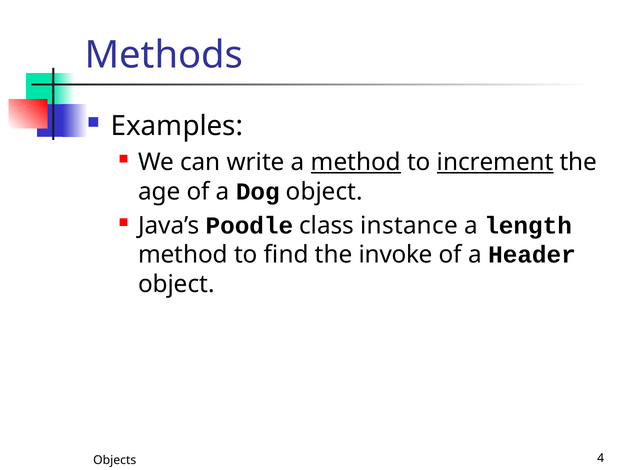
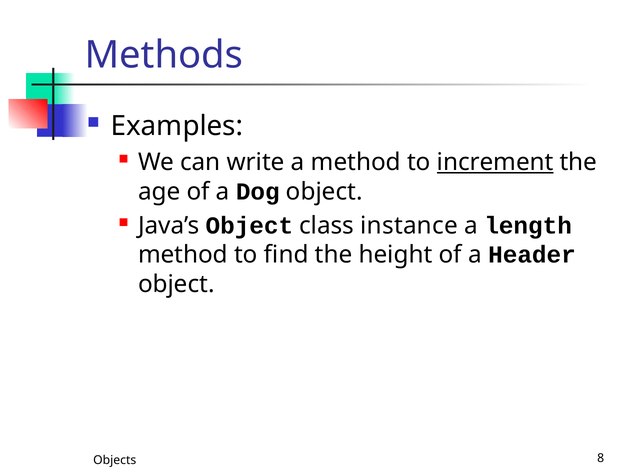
method at (356, 162) underline: present -> none
Java’s Poodle: Poodle -> Object
invoke: invoke -> height
4: 4 -> 8
